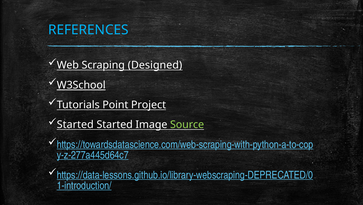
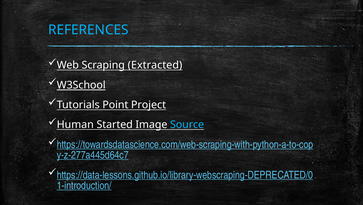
Designed: Designed -> Extracted
Started at (75, 124): Started -> Human
Source colour: light green -> light blue
